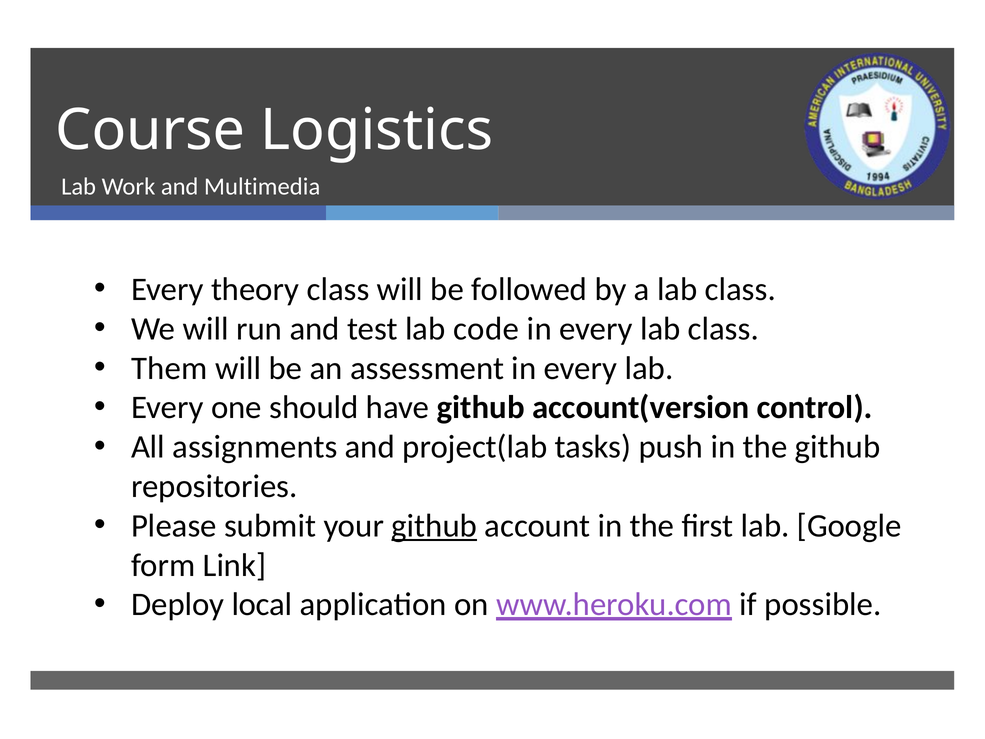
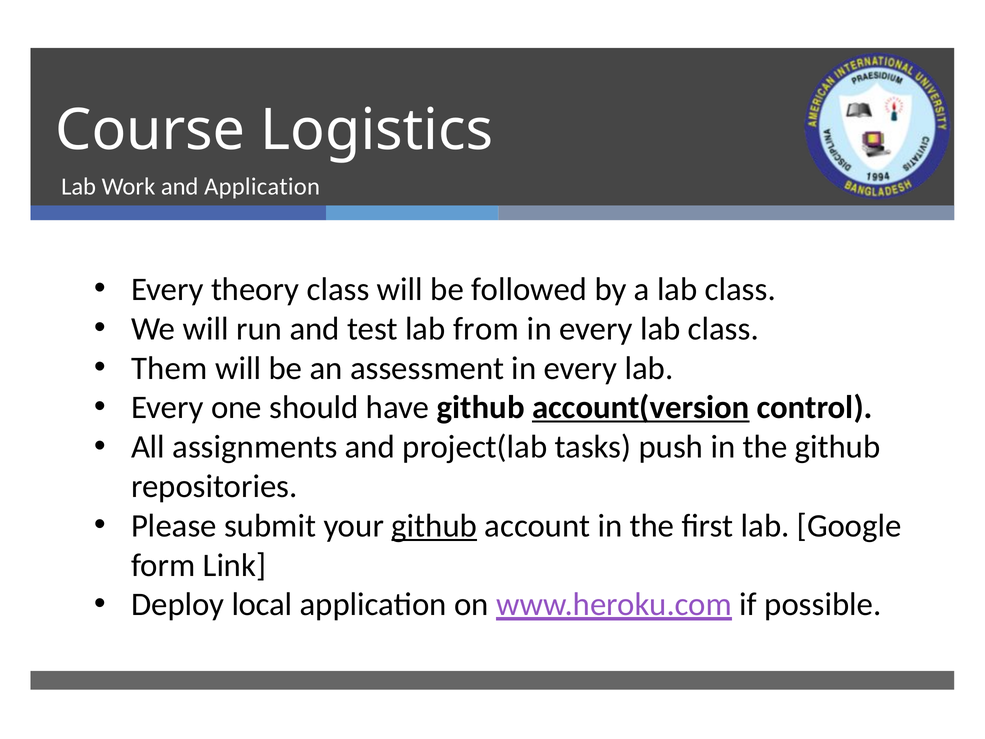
and Multimedia: Multimedia -> Application
code: code -> from
account(version underline: none -> present
